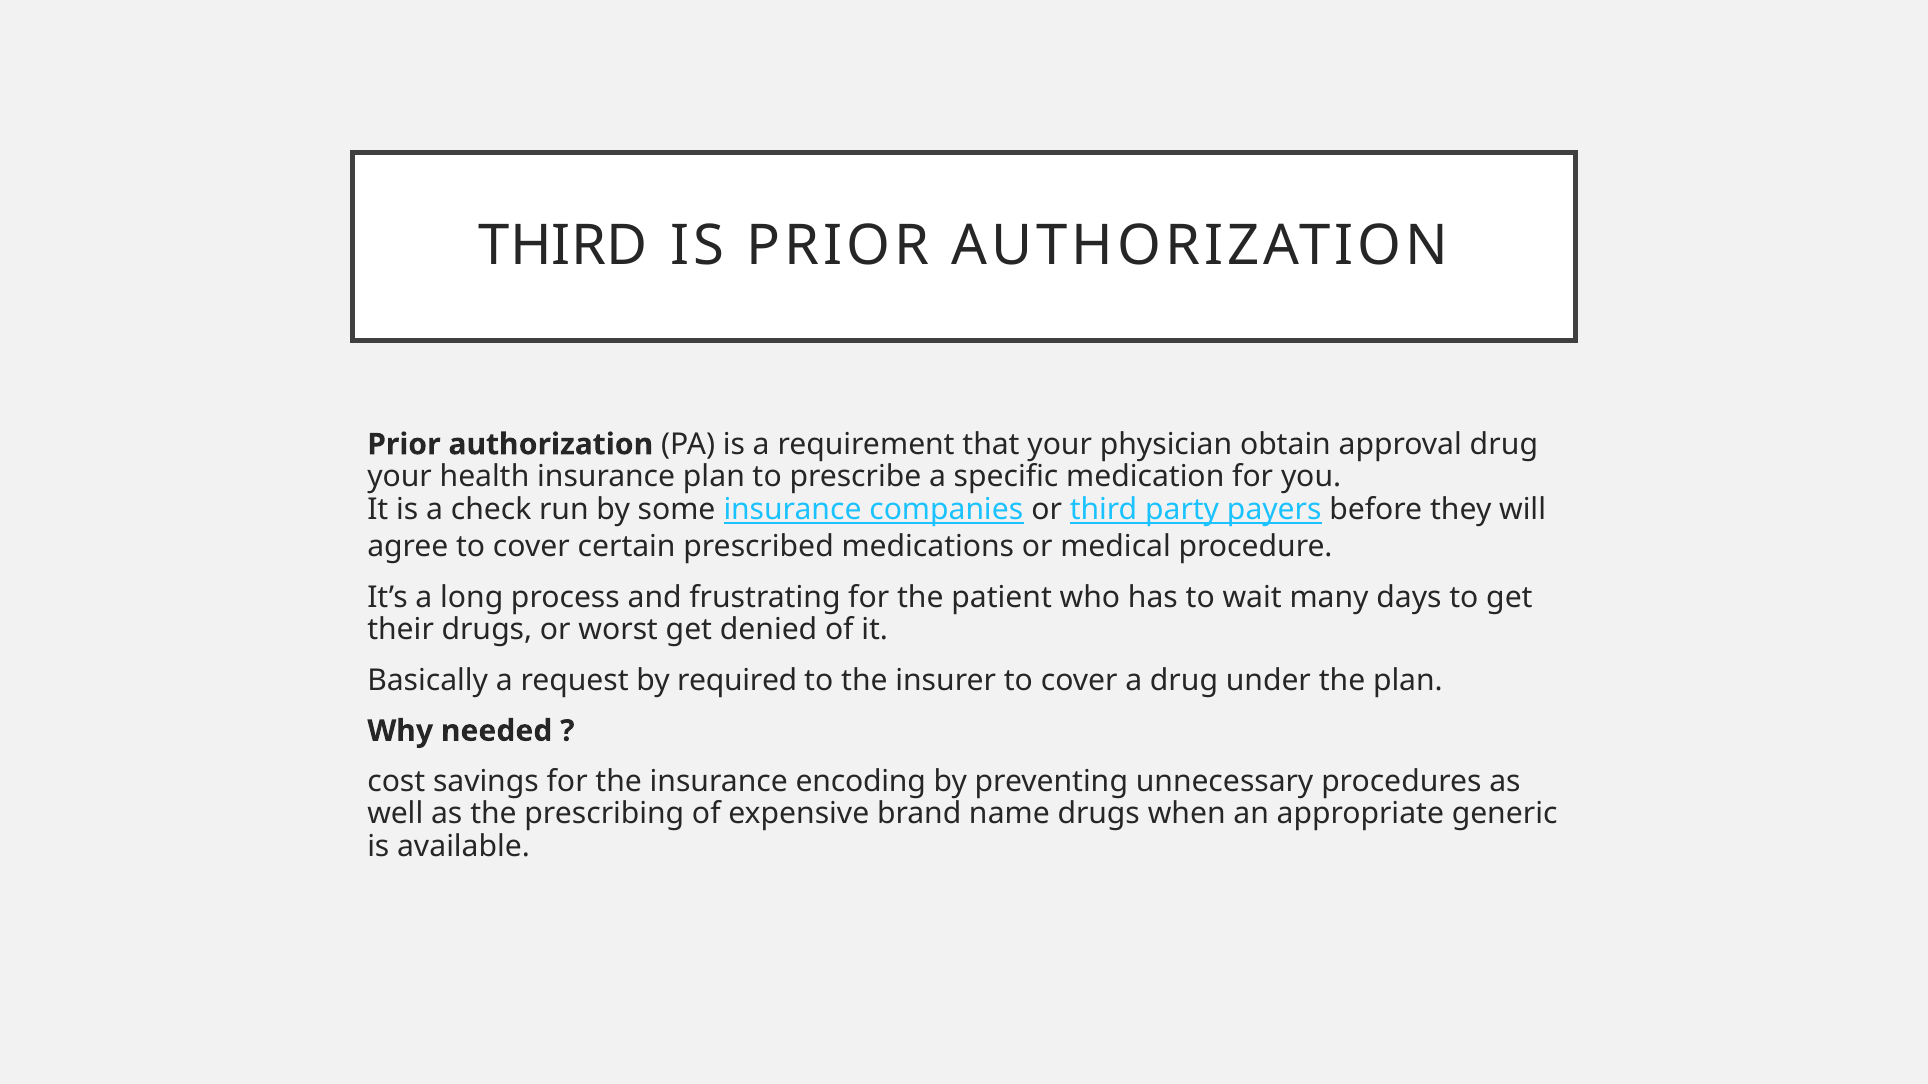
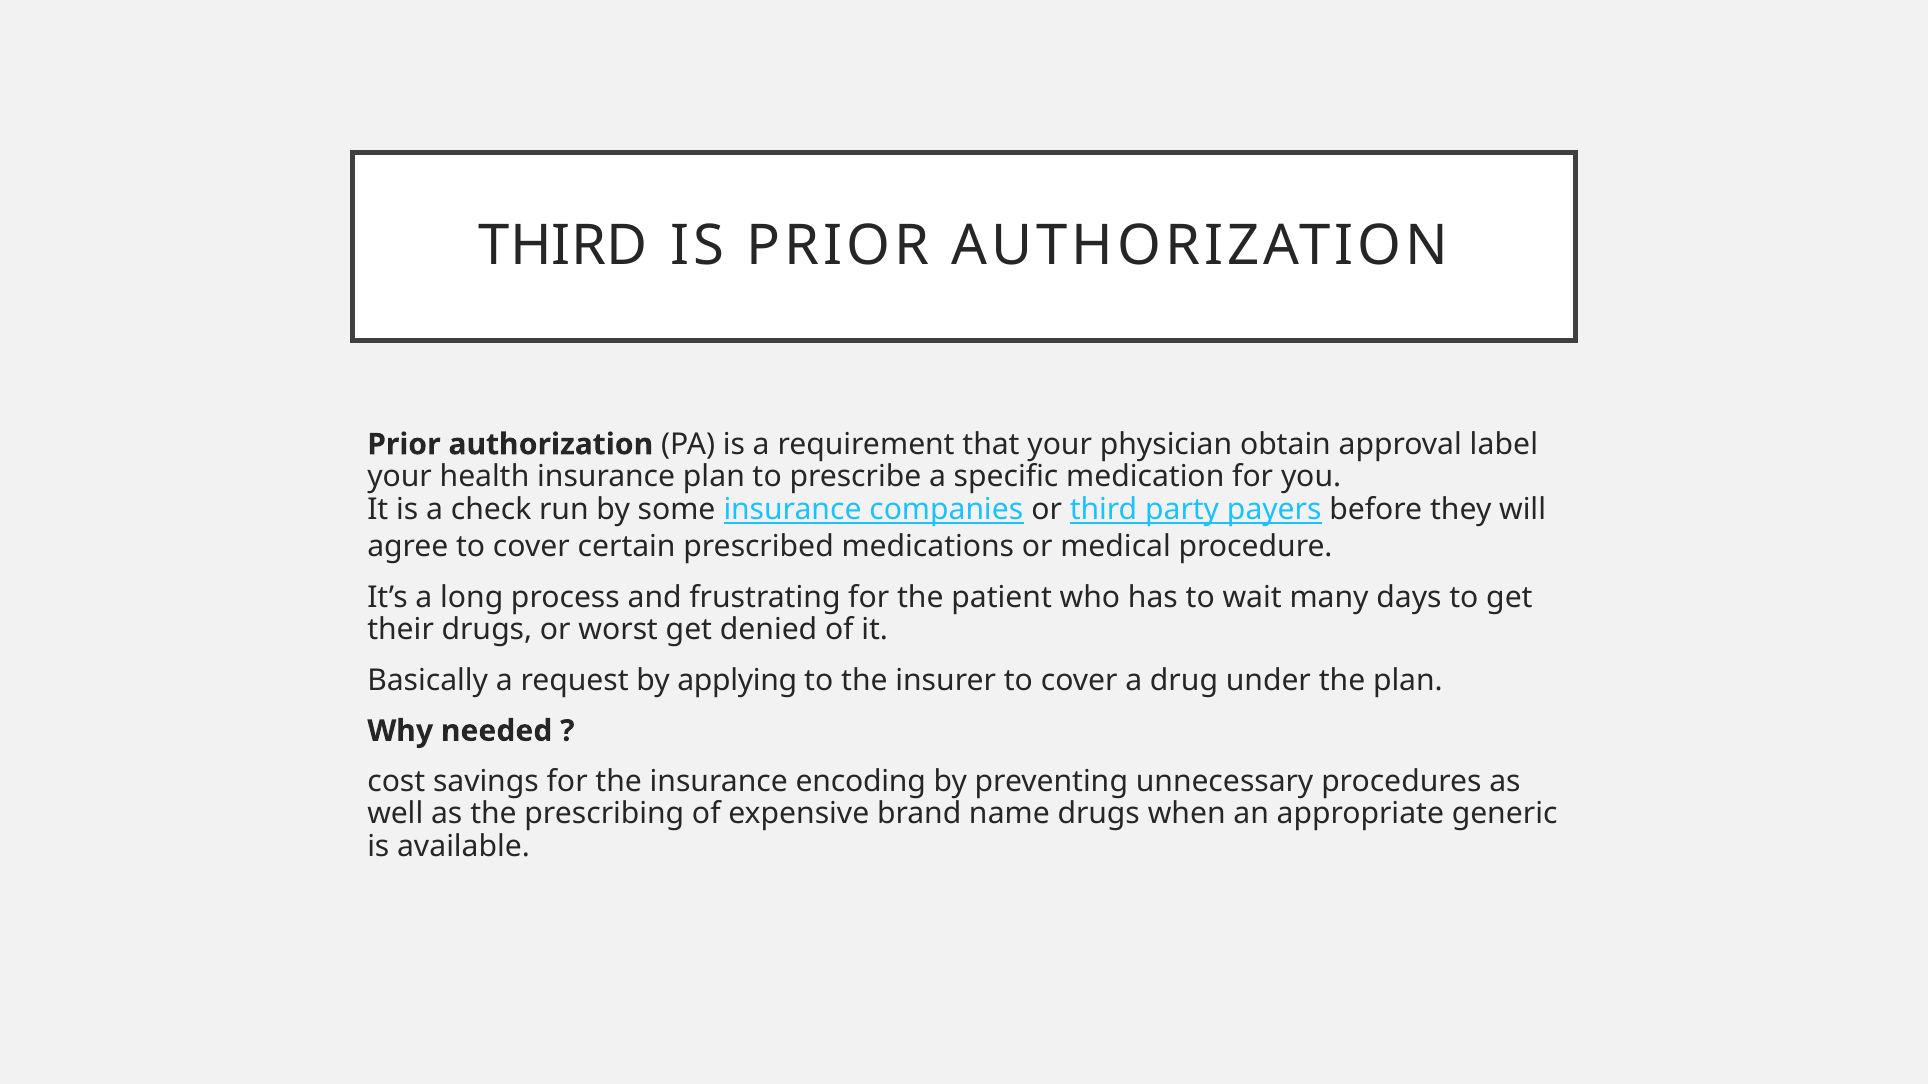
approval drug: drug -> label
required: required -> applying
